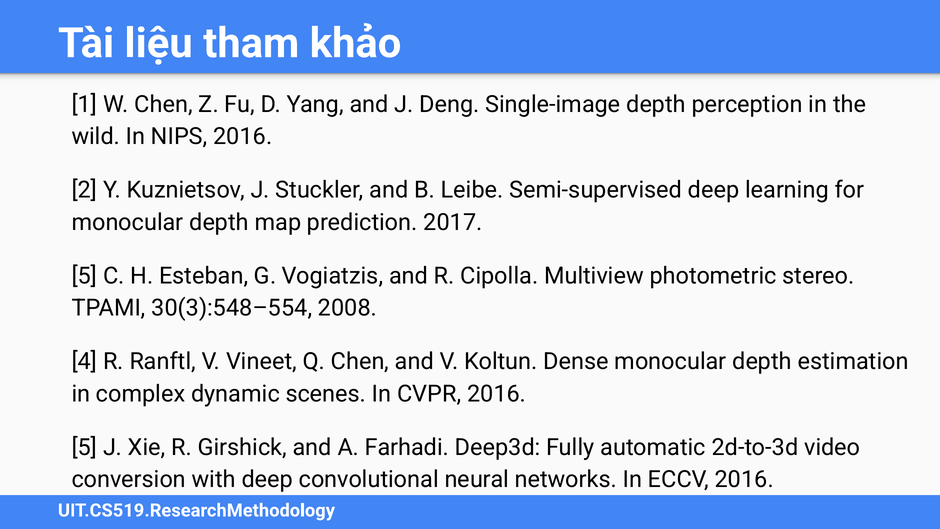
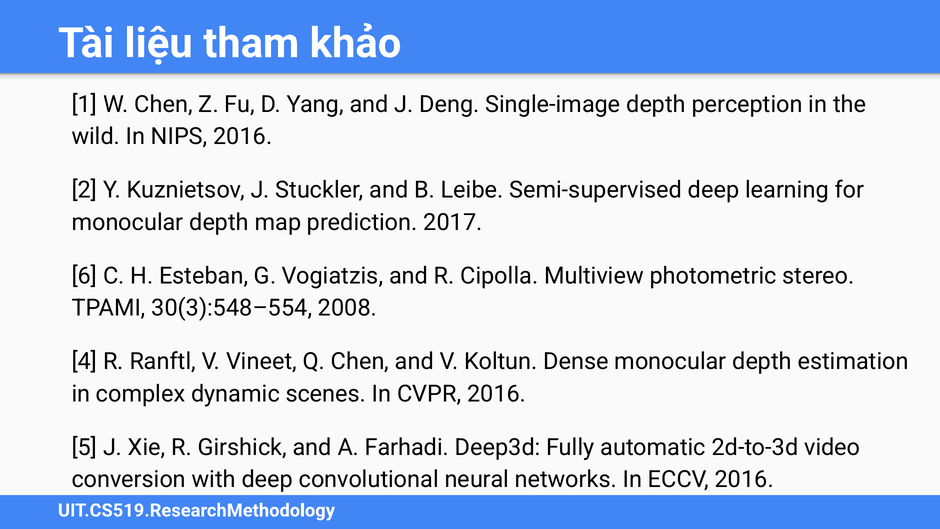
5 at (84, 276): 5 -> 6
